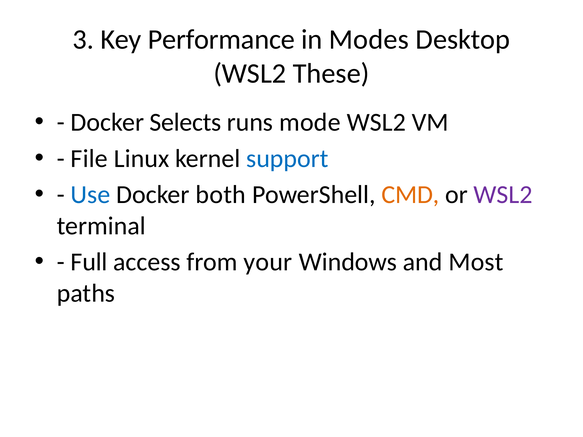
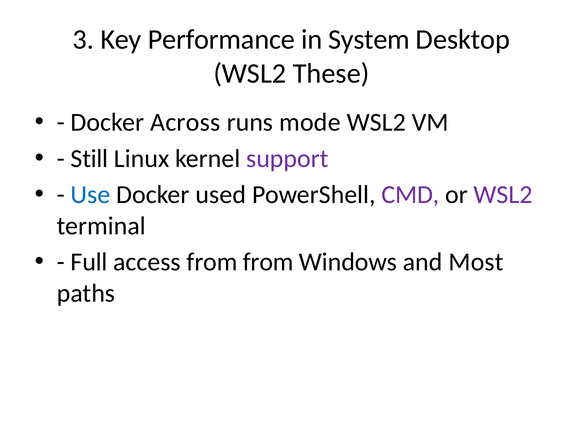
Modes: Modes -> System
Selects: Selects -> Across
File: File -> Still
support colour: blue -> purple
both: both -> used
CMD colour: orange -> purple
from your: your -> from
